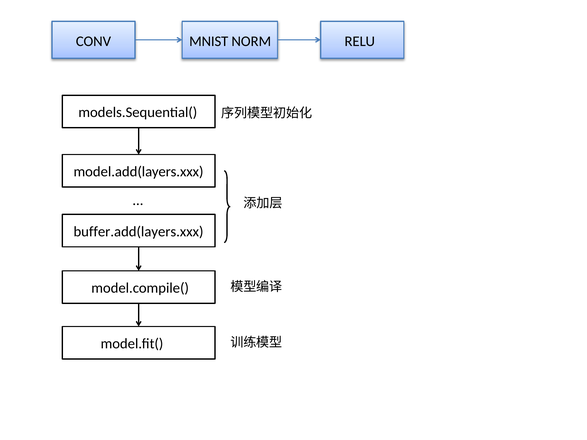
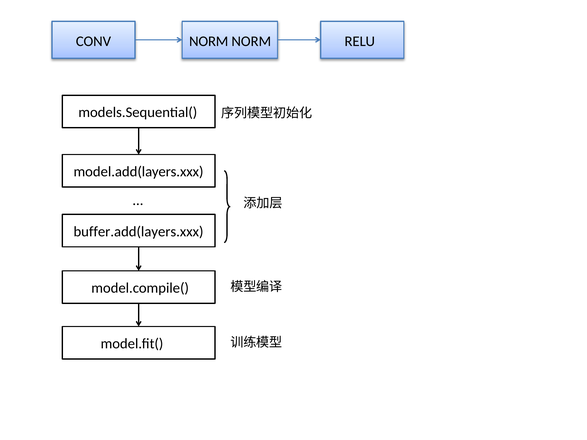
CONV MNIST: MNIST -> NORM
